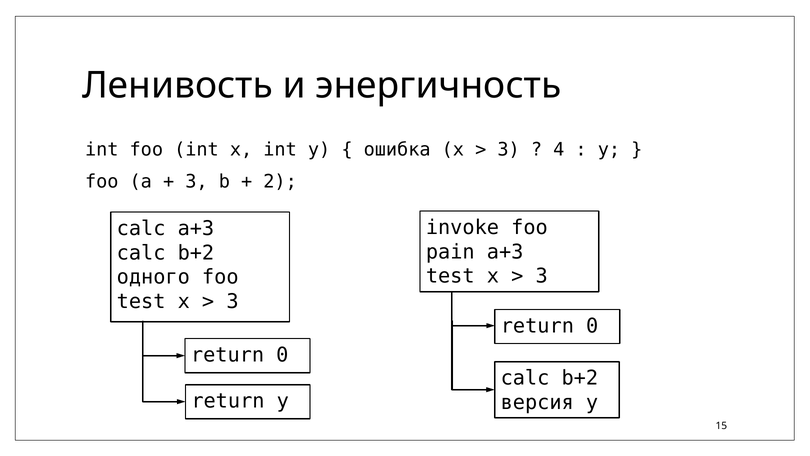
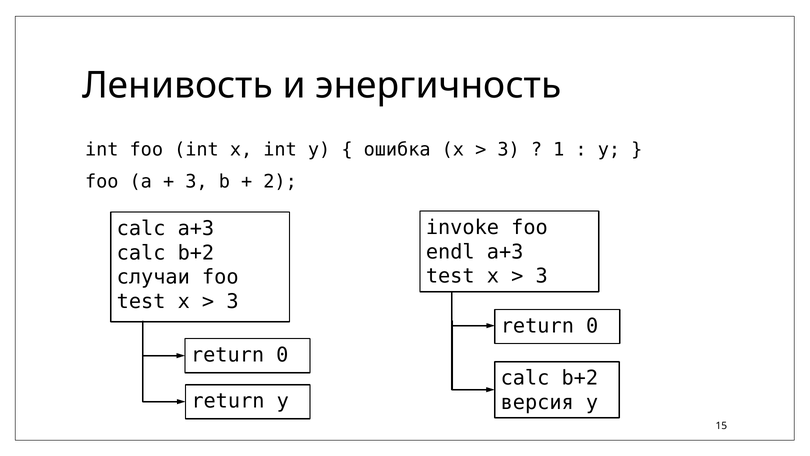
4: 4 -> 1
pain: pain -> endl
одного: одного -> случаи
